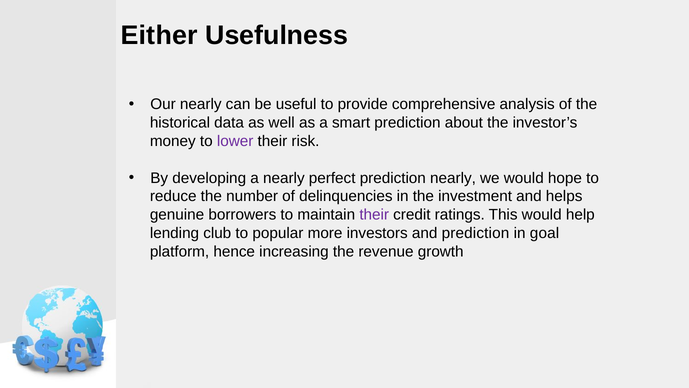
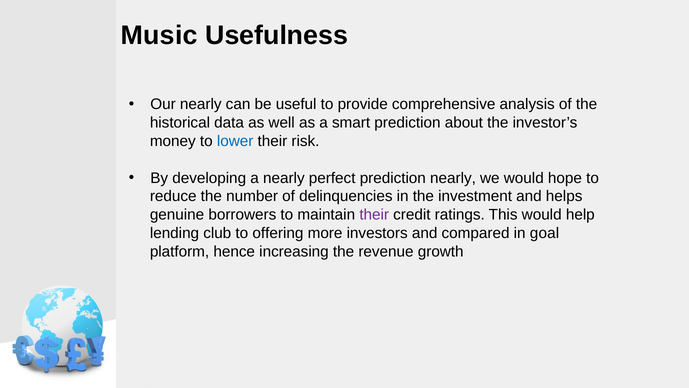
Either: Either -> Music
lower colour: purple -> blue
popular: popular -> offering
and prediction: prediction -> compared
